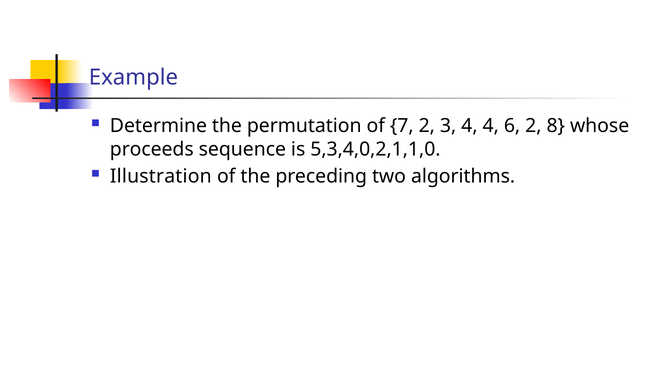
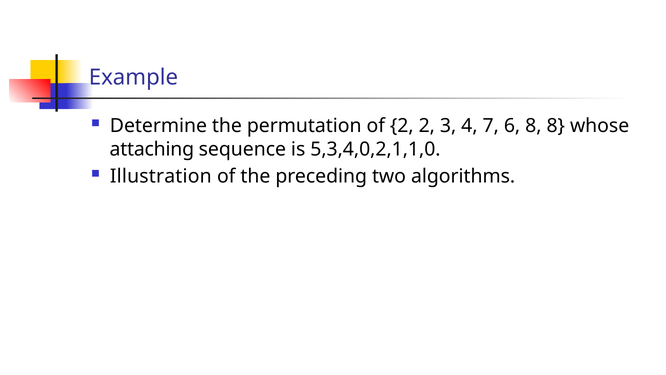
of 7: 7 -> 2
4 4: 4 -> 7
6 2: 2 -> 8
proceeds: proceeds -> attaching
